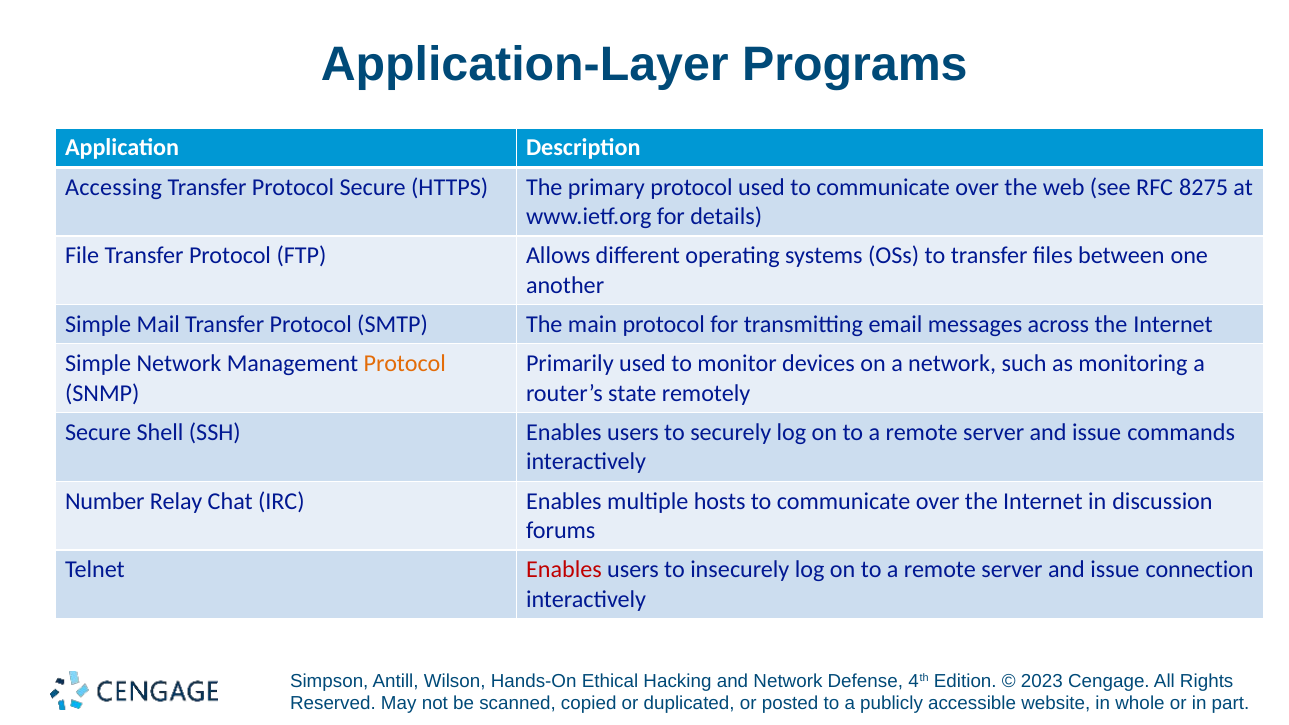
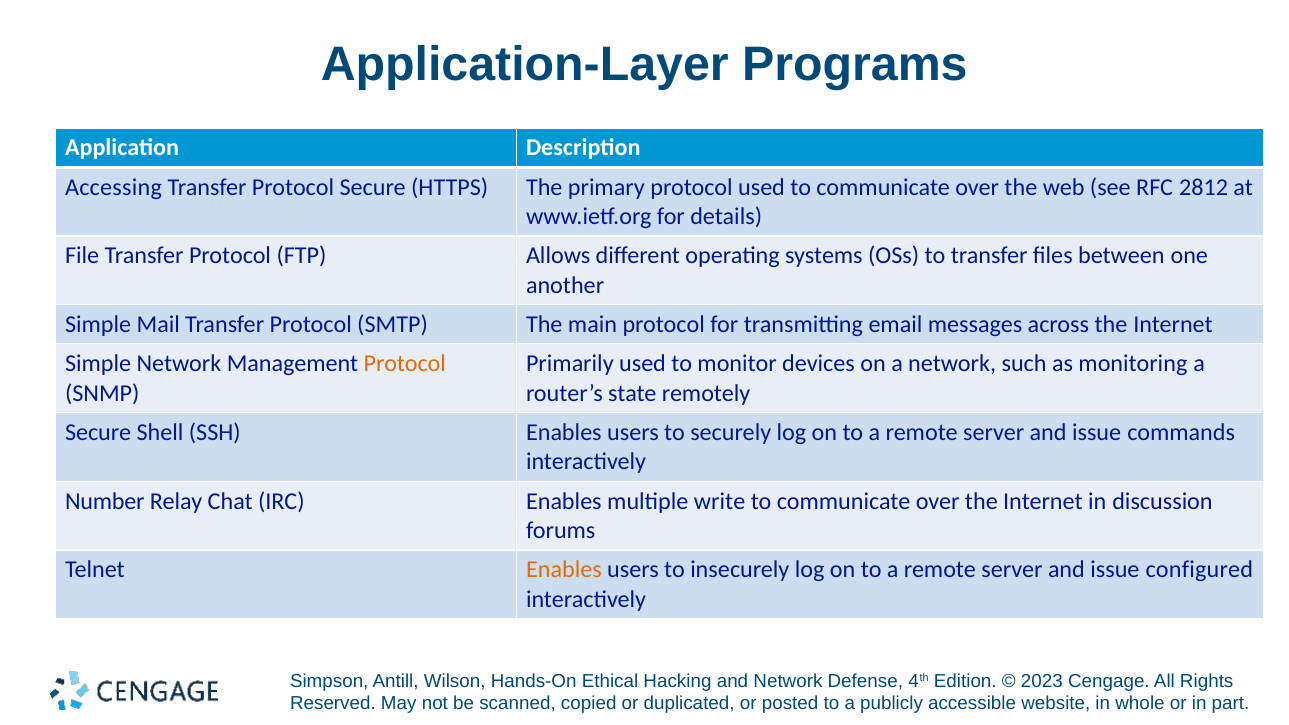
8275: 8275 -> 2812
hosts: hosts -> write
Enables at (564, 570) colour: red -> orange
connection: connection -> configured
